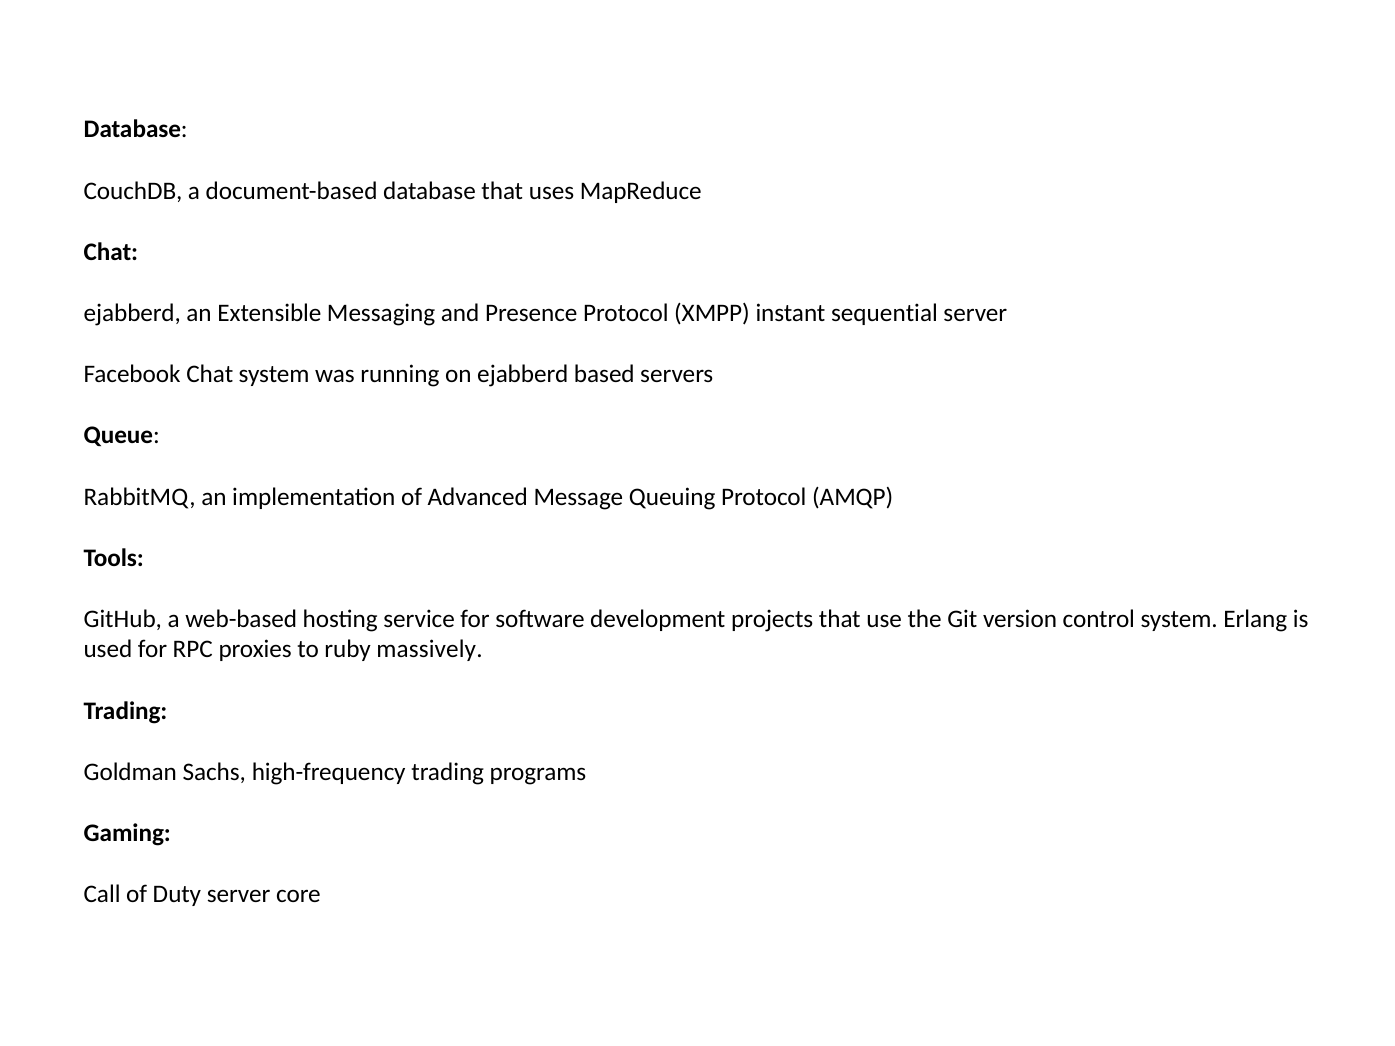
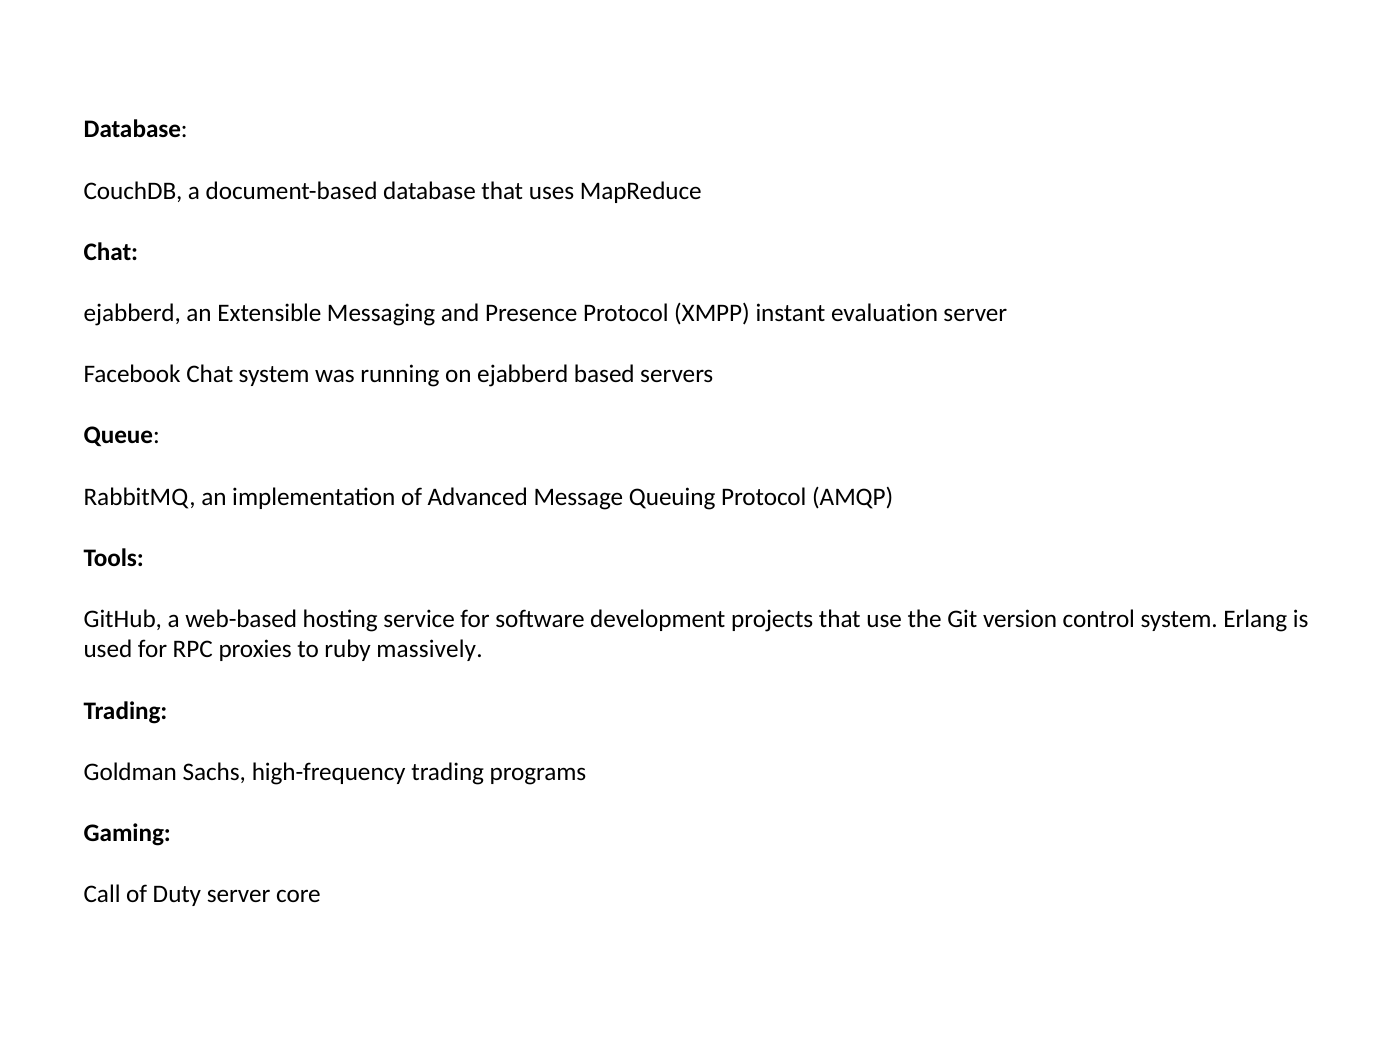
sequential: sequential -> evaluation
